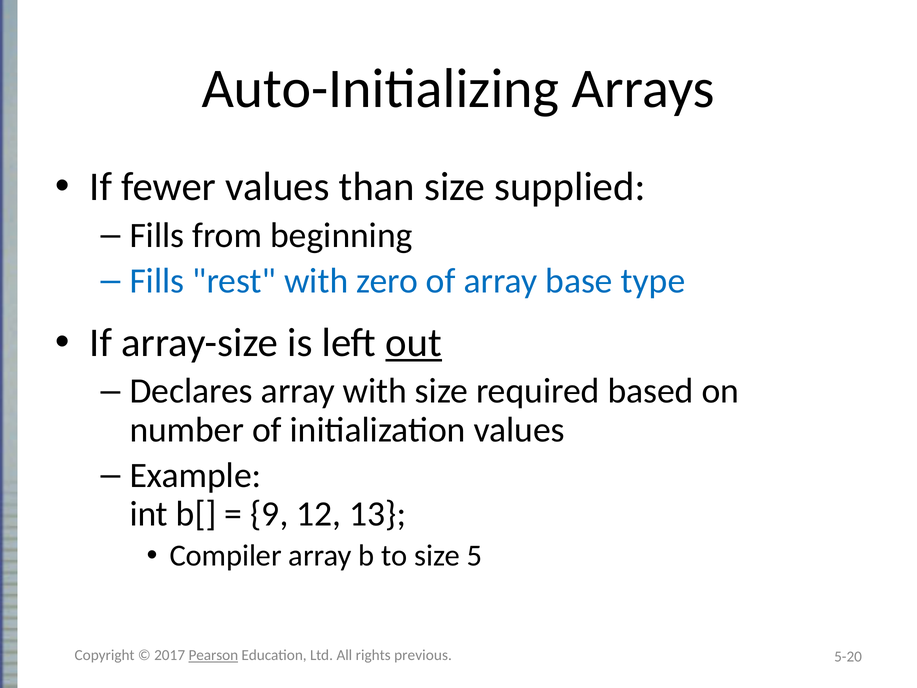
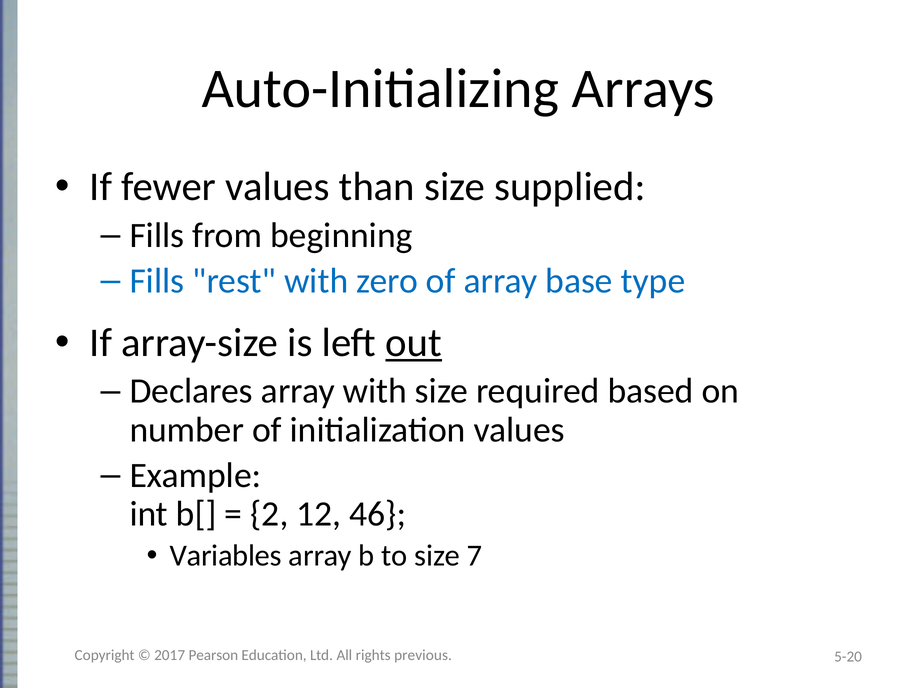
9: 9 -> 2
13: 13 -> 46
Compiler: Compiler -> Variables
5: 5 -> 7
Pearson underline: present -> none
